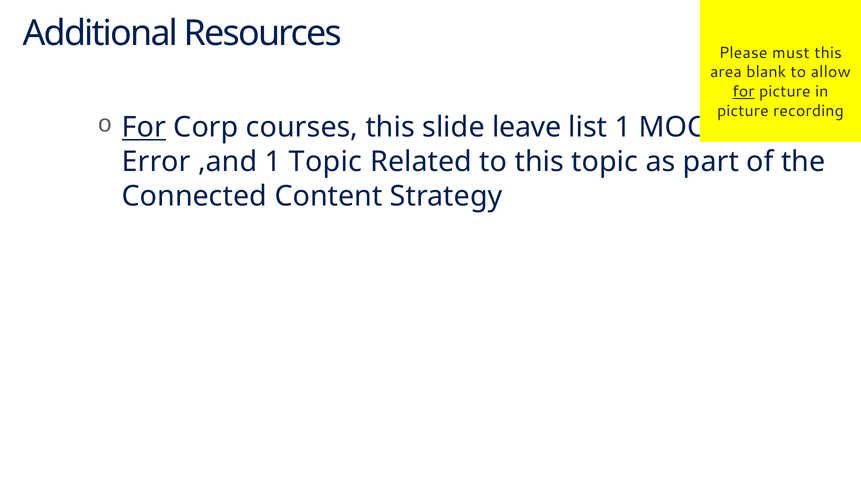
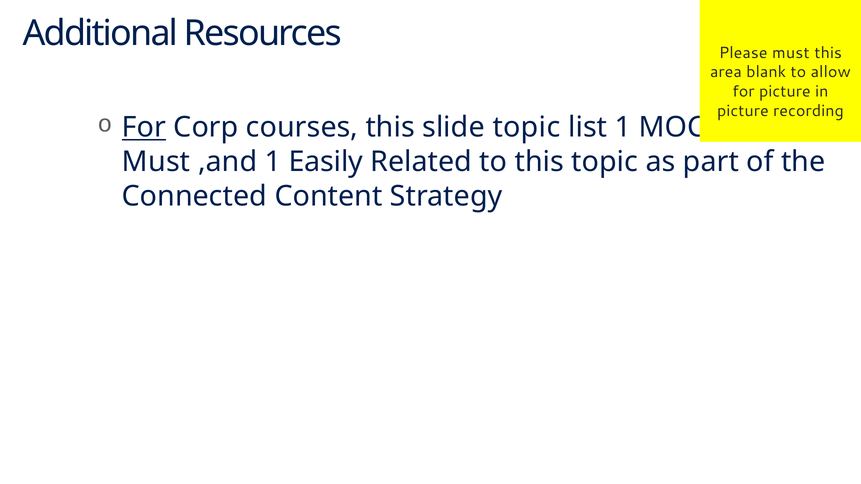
for at (743, 91) underline: present -> none
slide leave: leave -> topic
Error at (156, 162): Error -> Must
1 Topic: Topic -> Easily
